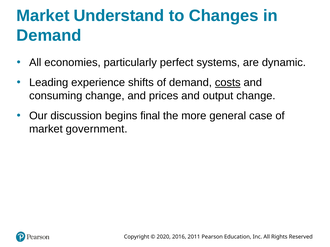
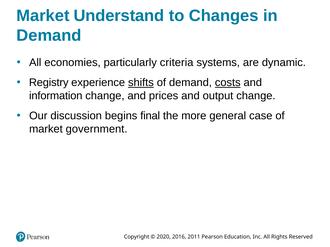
perfect: perfect -> criteria
Leading: Leading -> Registry
shifts underline: none -> present
consuming: consuming -> information
